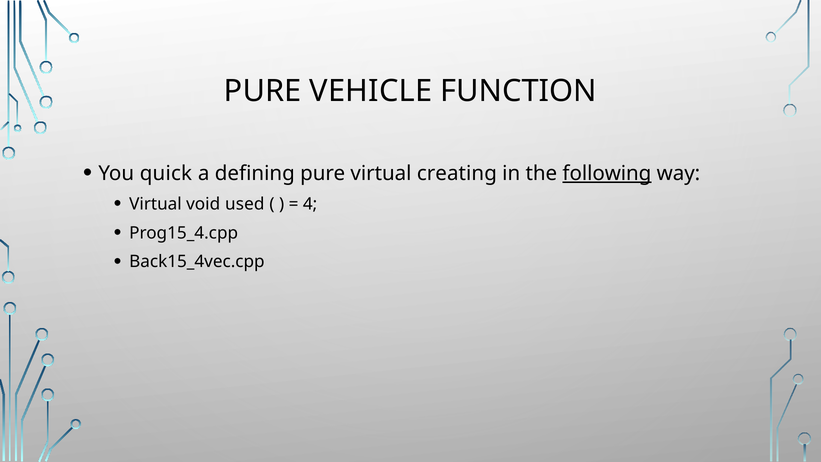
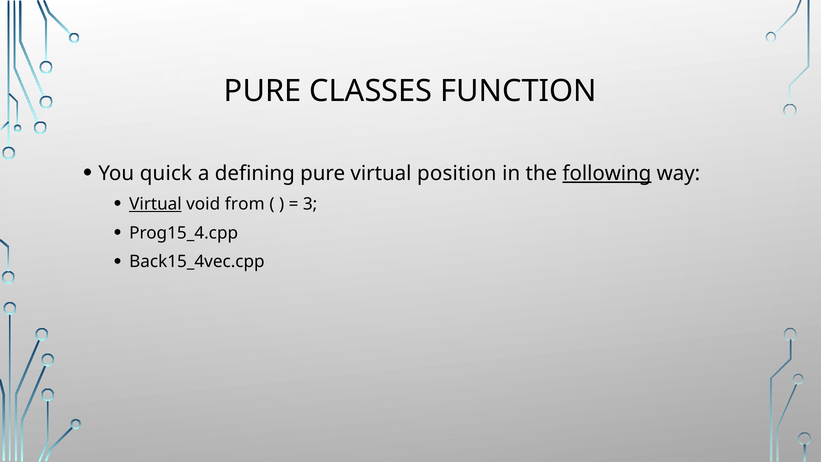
VEHICLE: VEHICLE -> CLASSES
creating: creating -> position
Virtual at (155, 204) underline: none -> present
used: used -> from
4: 4 -> 3
